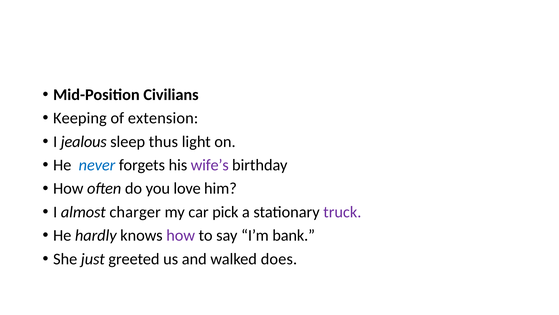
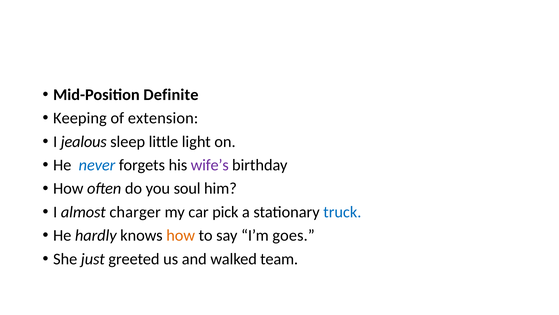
Civilians: Civilians -> Definite
thus: thus -> little
love: love -> soul
truck colour: purple -> blue
how at (181, 235) colour: purple -> orange
bank: bank -> goes
does: does -> team
